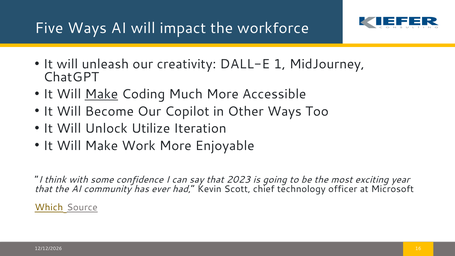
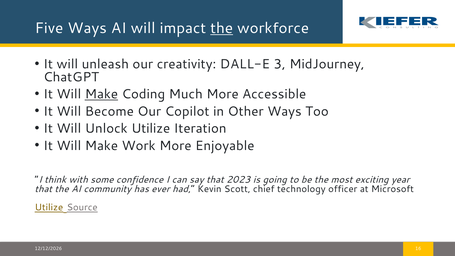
the at (222, 28) underline: none -> present
1: 1 -> 3
Which at (49, 207): Which -> Utilize
